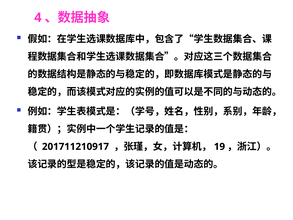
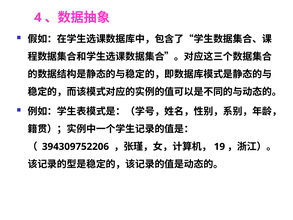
201711210917: 201711210917 -> 394309752206
